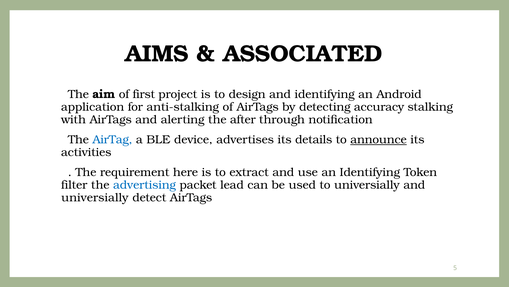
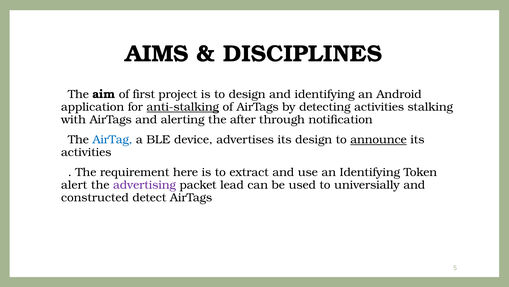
ASSOCIATED: ASSOCIATED -> DISCIPLINES
anti-stalking underline: none -> present
detecting accuracy: accuracy -> activities
its details: details -> design
filter: filter -> alert
advertising colour: blue -> purple
universially at (95, 197): universially -> constructed
